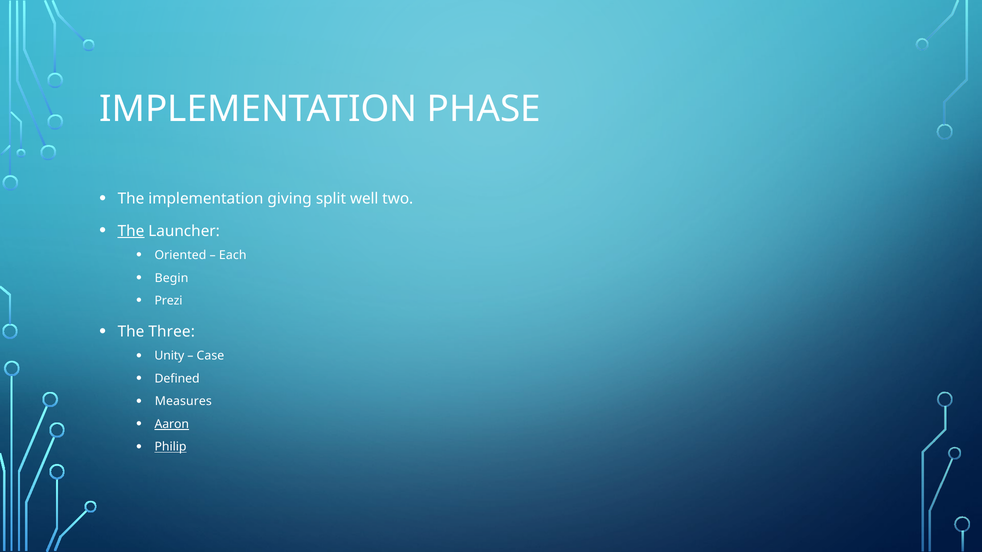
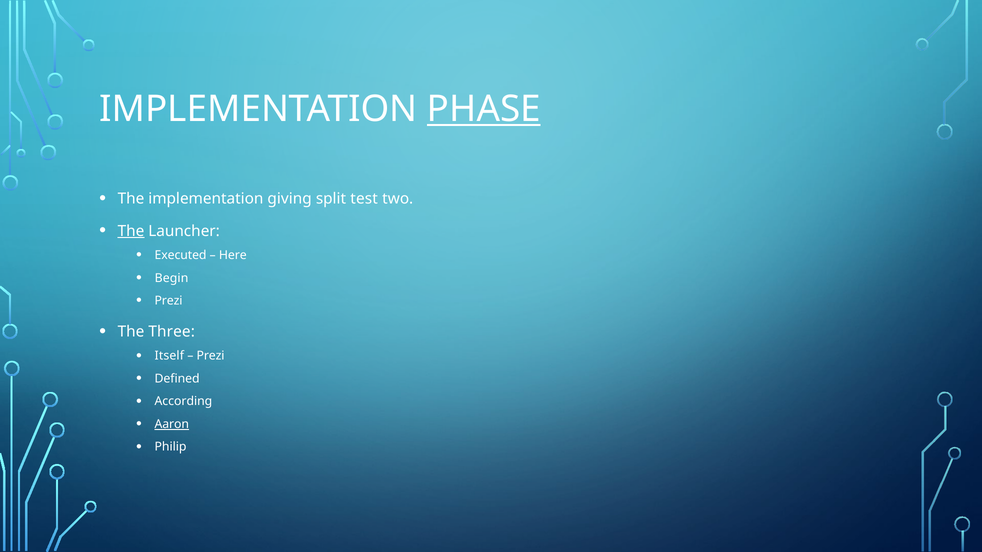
PHASE underline: none -> present
well: well -> test
Oriented: Oriented -> Executed
Each: Each -> Here
Unity: Unity -> Itself
Case at (210, 356): Case -> Prezi
Measures: Measures -> According
Philip underline: present -> none
